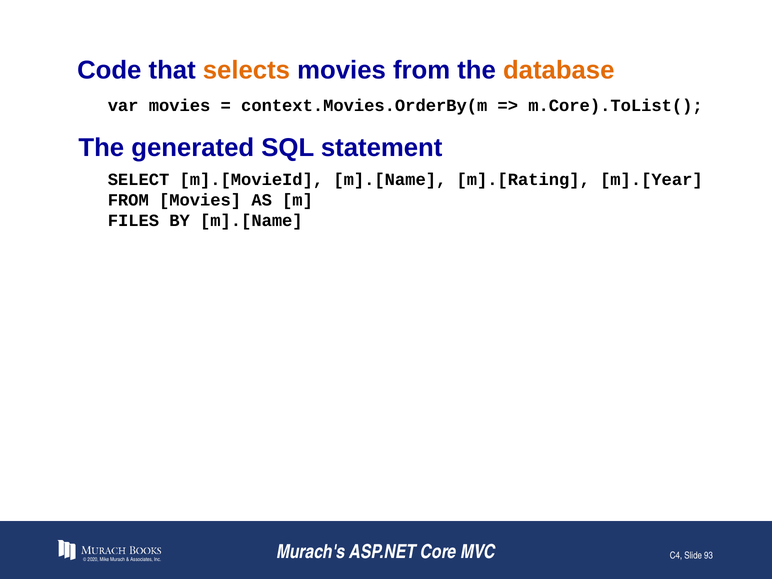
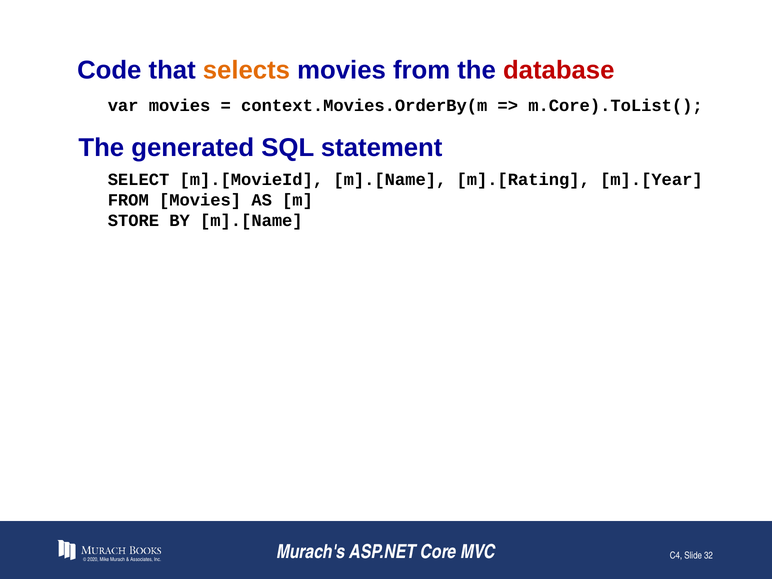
database colour: orange -> red
FILES: FILES -> STORE
93: 93 -> 32
